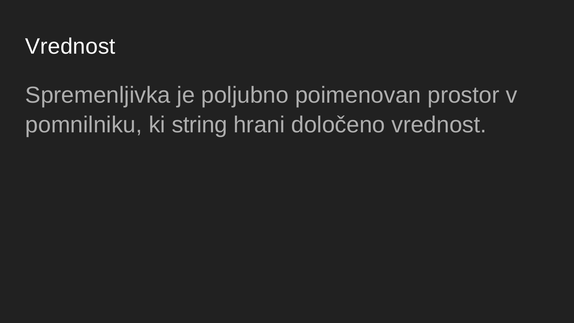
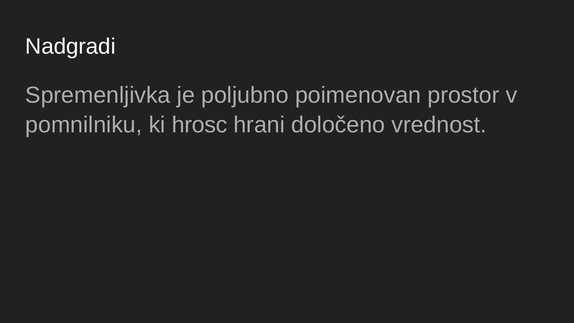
Vrednost at (70, 46): Vrednost -> Nadgradi
string: string -> hrosc
